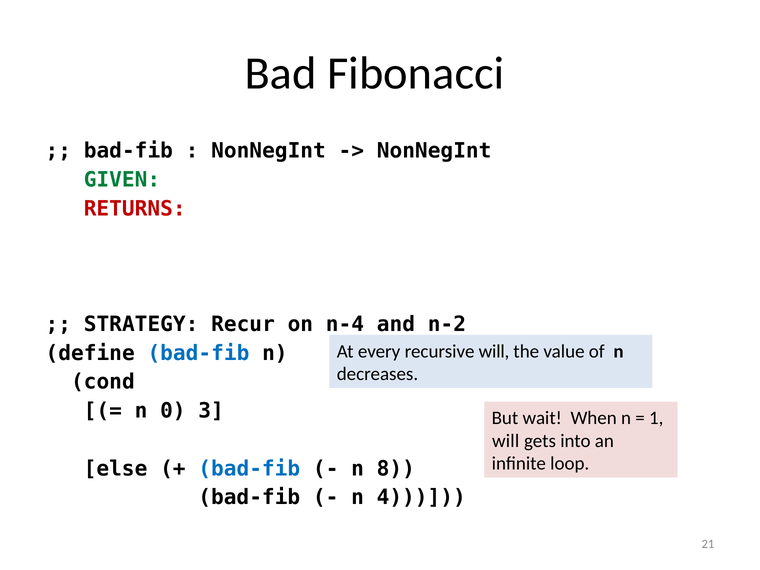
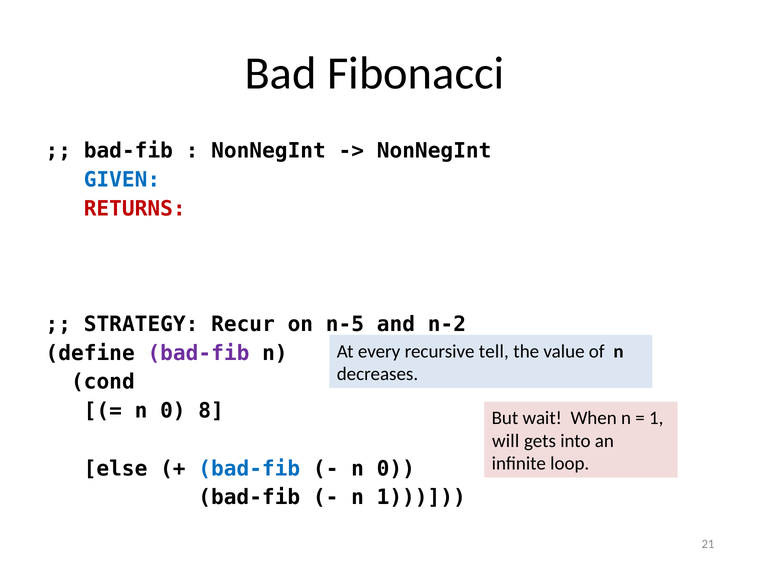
GIVEN colour: green -> blue
n-4: n-4 -> n-5
recursive will: will -> tell
bad-fib at (198, 353) colour: blue -> purple
0 3: 3 -> 8
8 at (396, 469): 8 -> 0
4 at (421, 497): 4 -> 1
